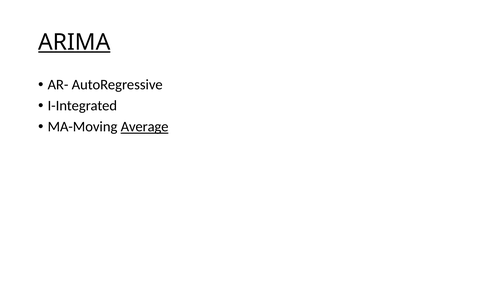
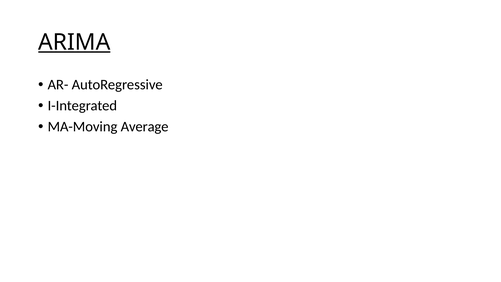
Average underline: present -> none
